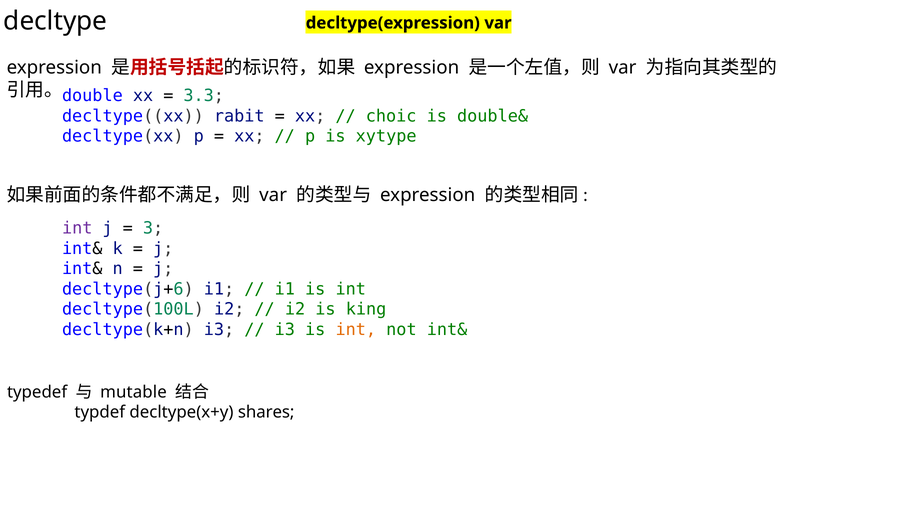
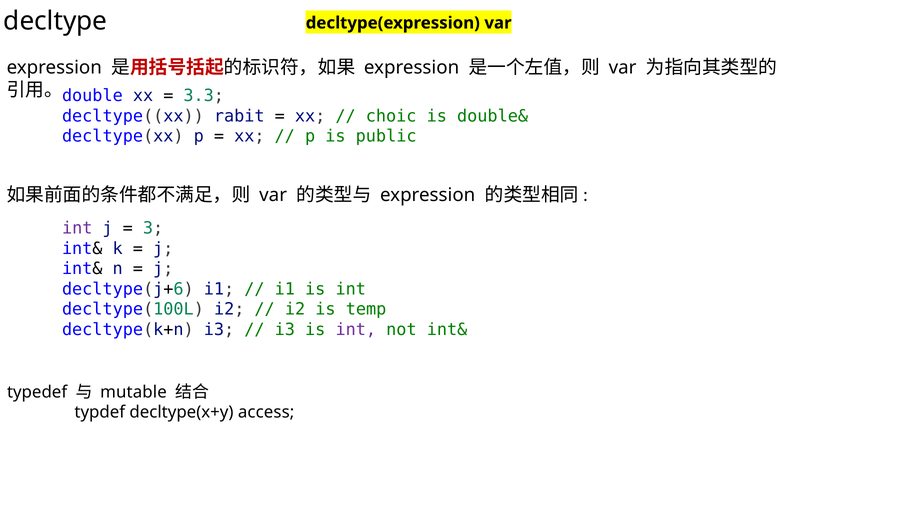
xytype: xytype -> public
king: king -> temp
int at (356, 329) colour: orange -> purple
shares: shares -> access
